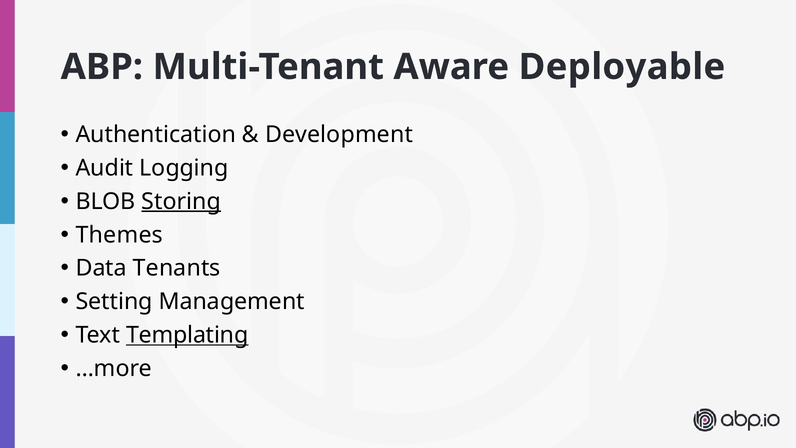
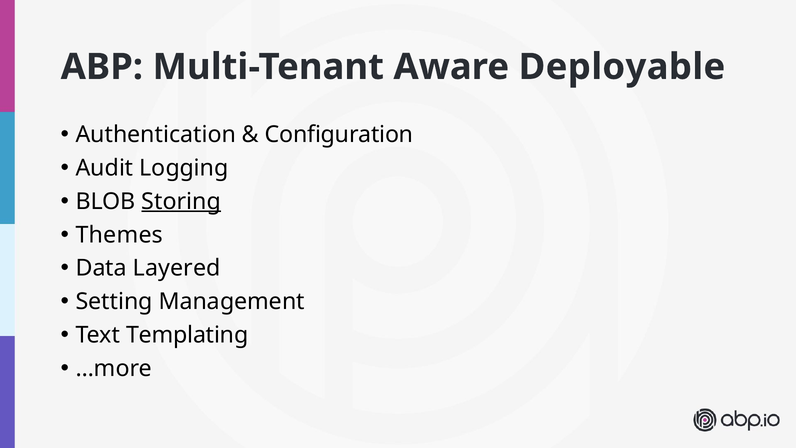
Development: Development -> Configuration
Tenants: Tenants -> Layered
Templating underline: present -> none
